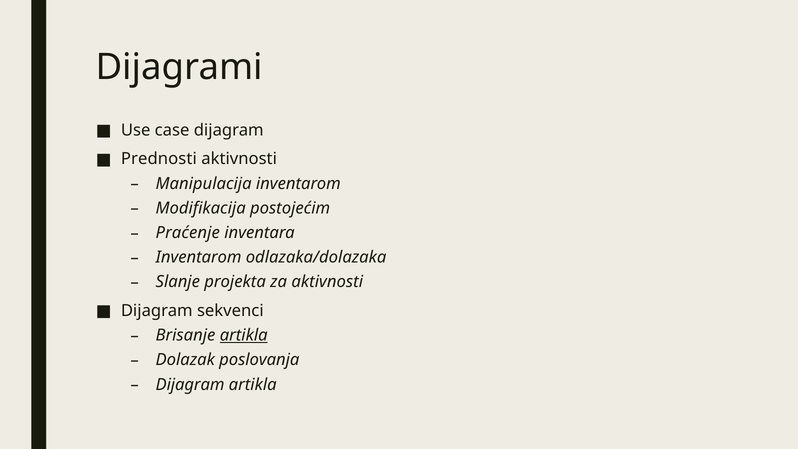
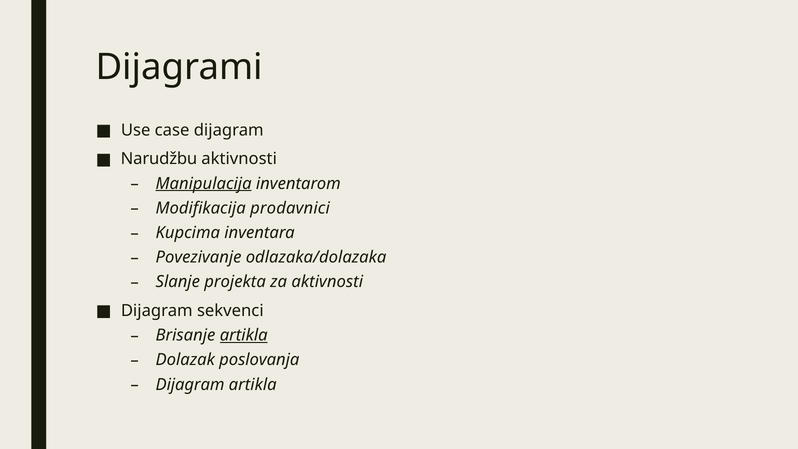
Prednosti: Prednosti -> Narudžbu
Manipulacija underline: none -> present
postojećim: postojećim -> prodavnici
Praćenje: Praćenje -> Kupcima
Inventarom at (199, 257): Inventarom -> Povezivanje
